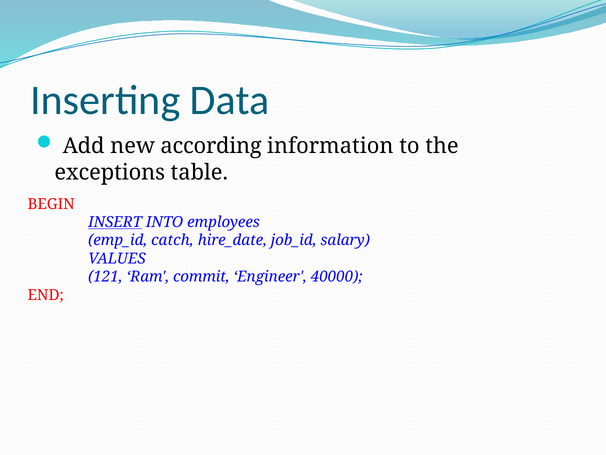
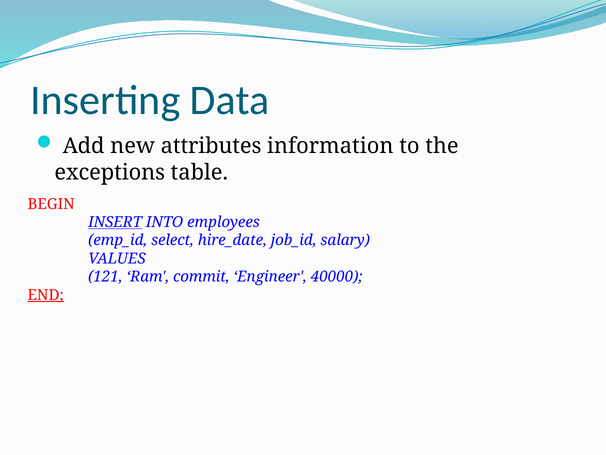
according: according -> attributes
catch: catch -> select
END underline: none -> present
